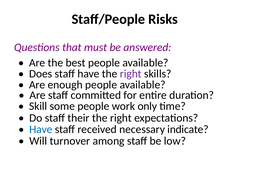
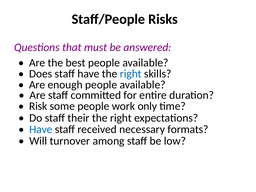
right at (131, 74) colour: purple -> blue
Skill: Skill -> Risk
indicate: indicate -> formats
